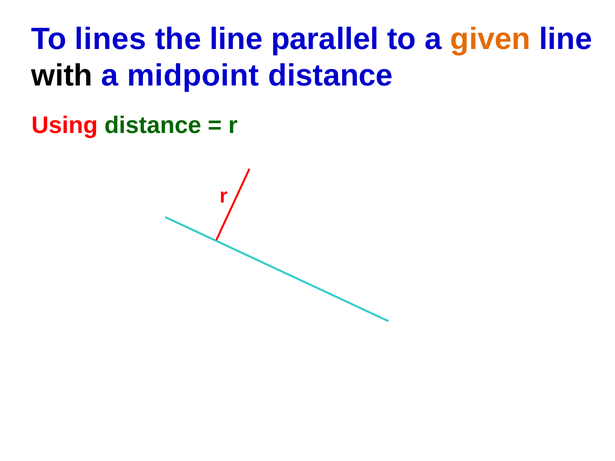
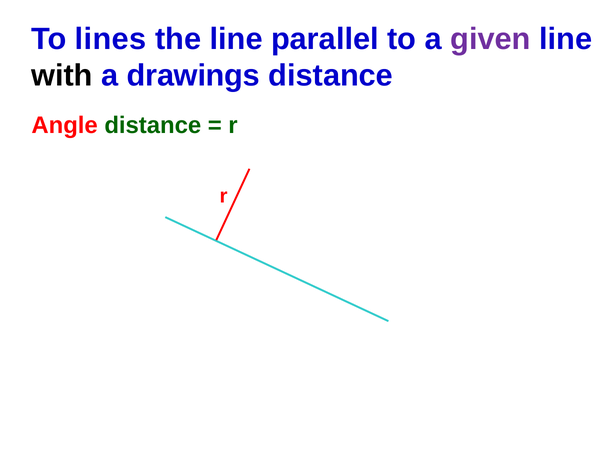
given colour: orange -> purple
midpoint: midpoint -> drawings
Using: Using -> Angle
